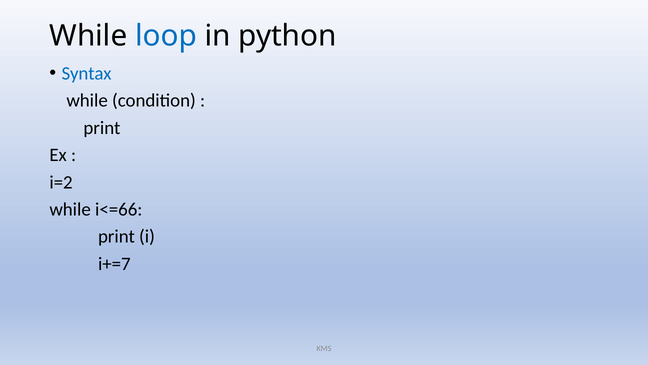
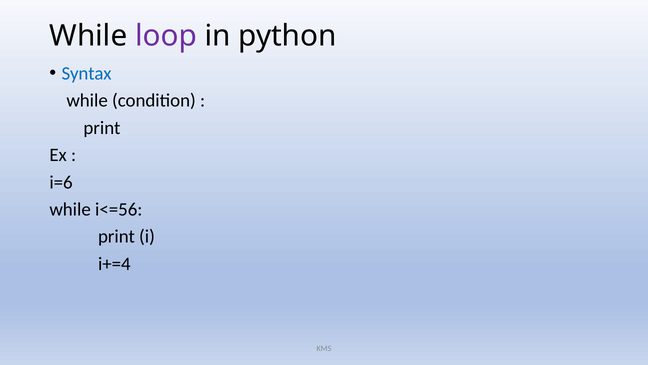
loop colour: blue -> purple
i=2: i=2 -> i=6
i<=66: i<=66 -> i<=56
i+=7: i+=7 -> i+=4
